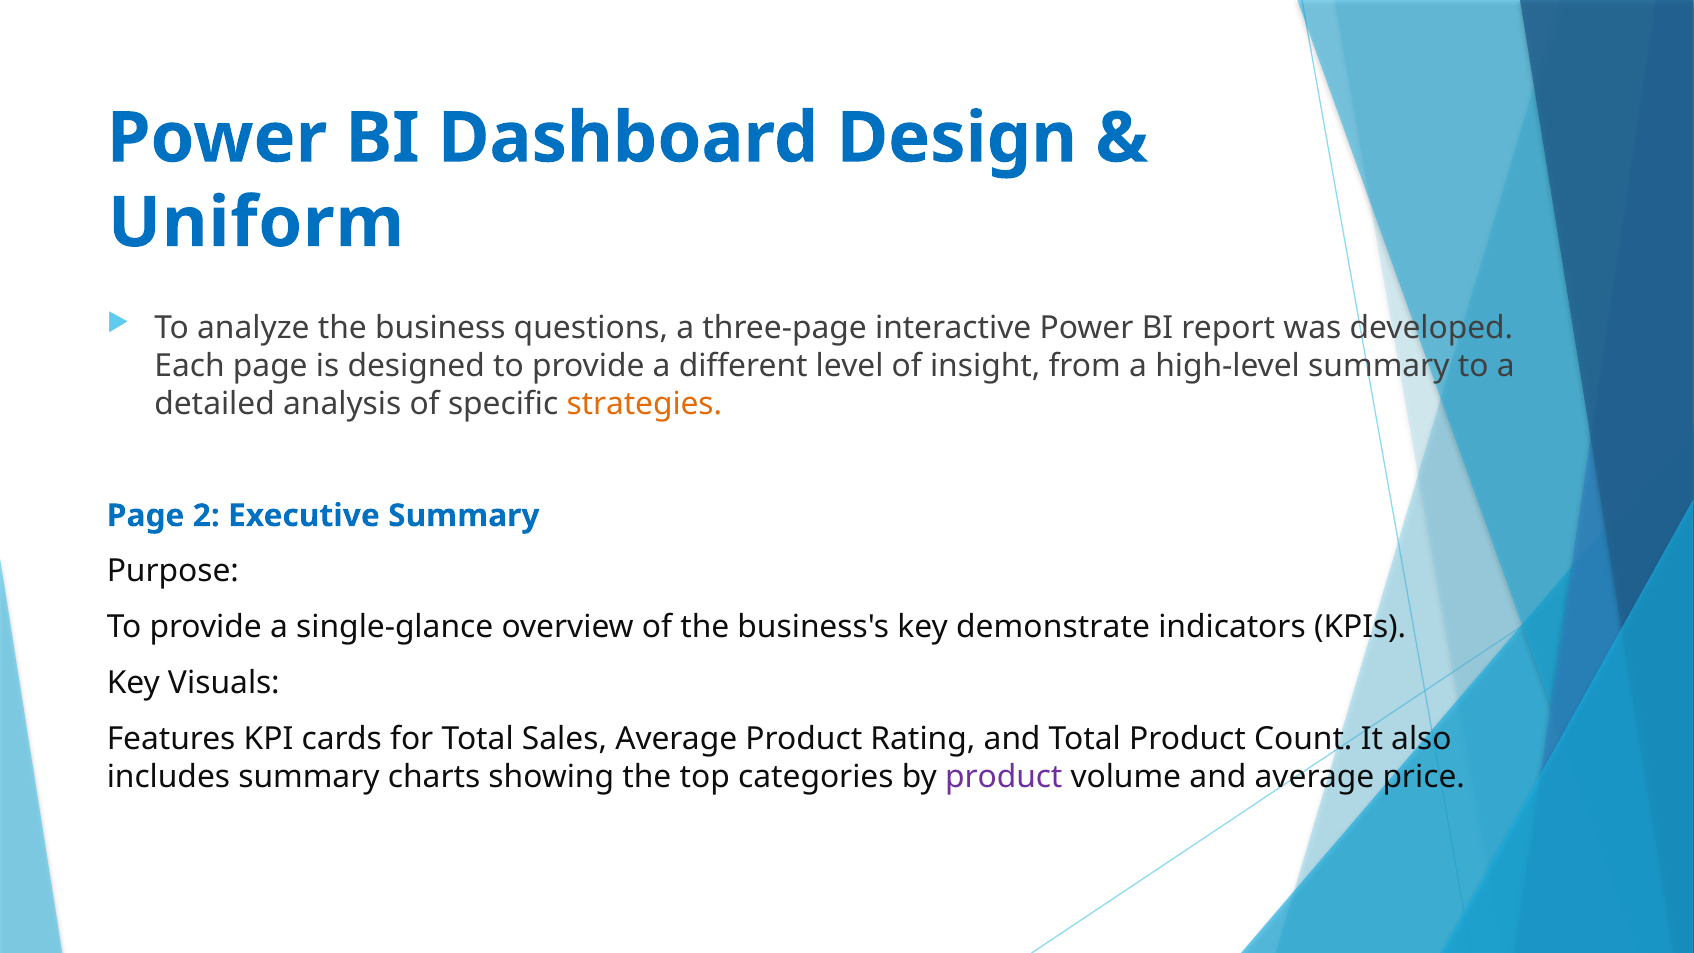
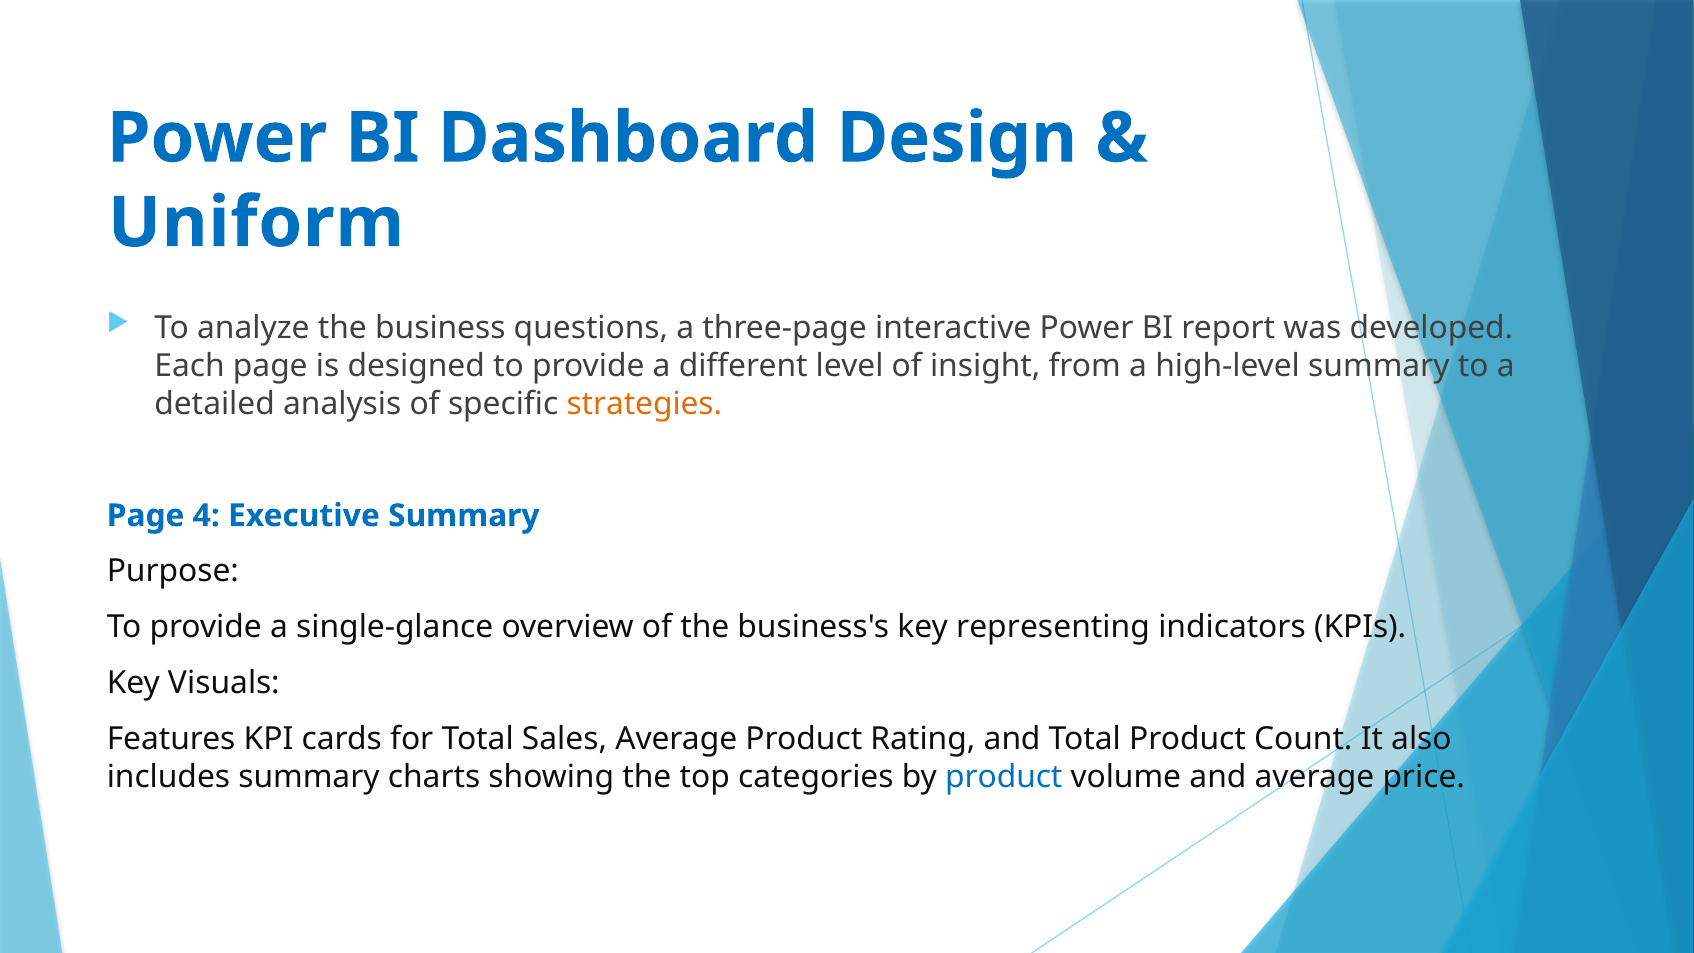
2: 2 -> 4
demonstrate: demonstrate -> representing
product at (1004, 777) colour: purple -> blue
